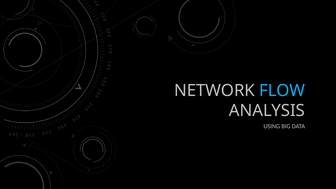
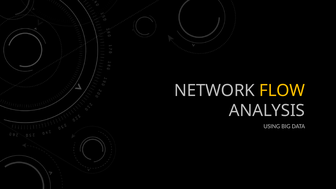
FLOW colour: light blue -> yellow
